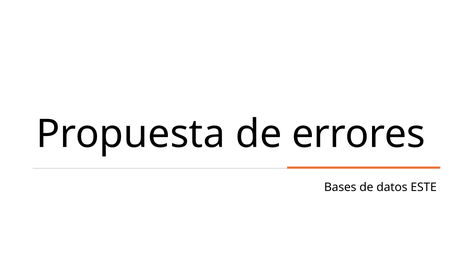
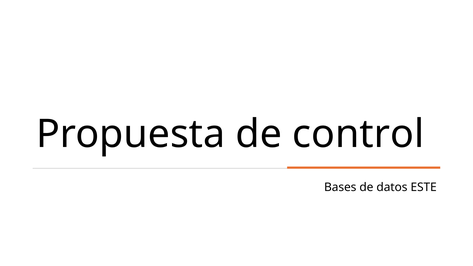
errores: errores -> control
